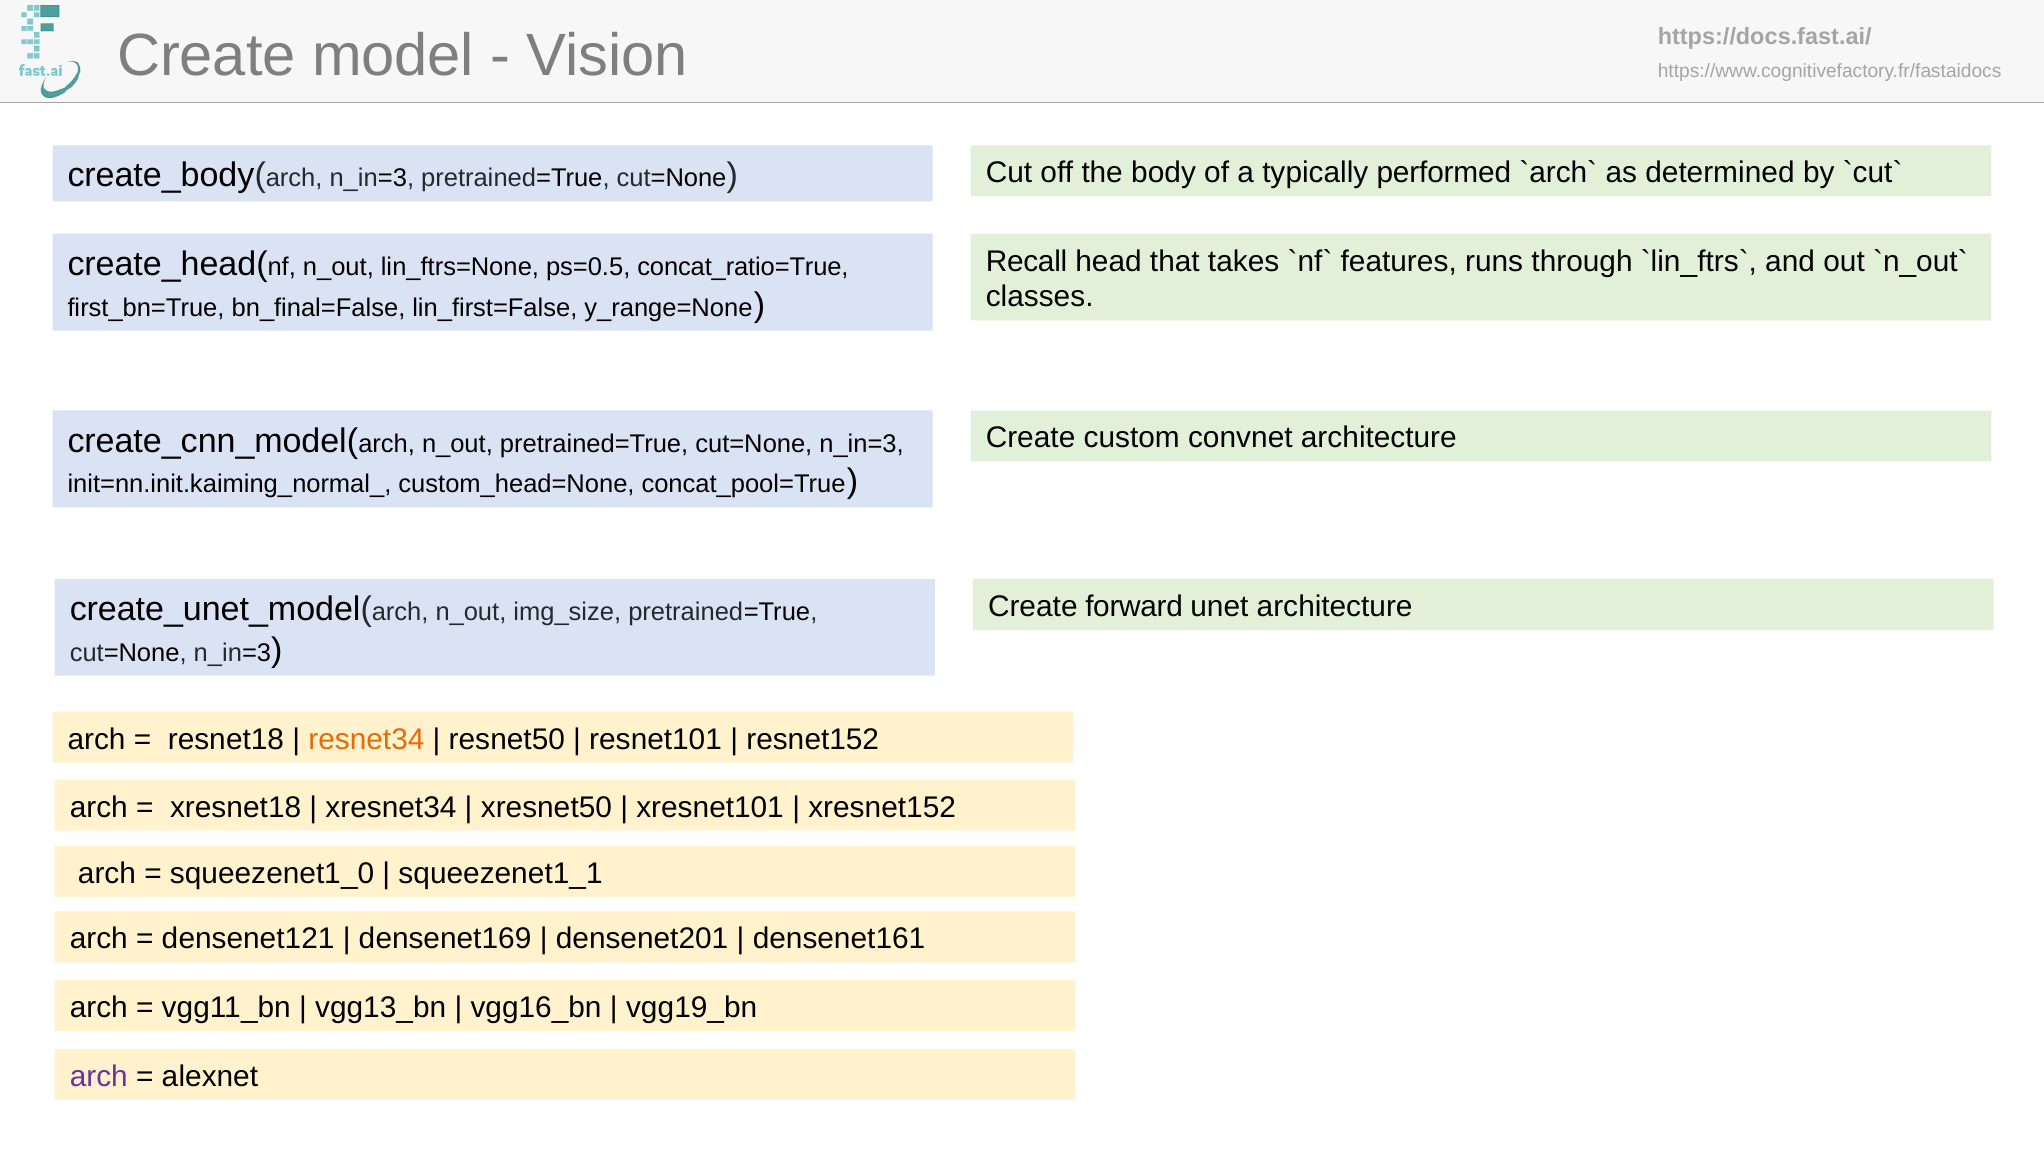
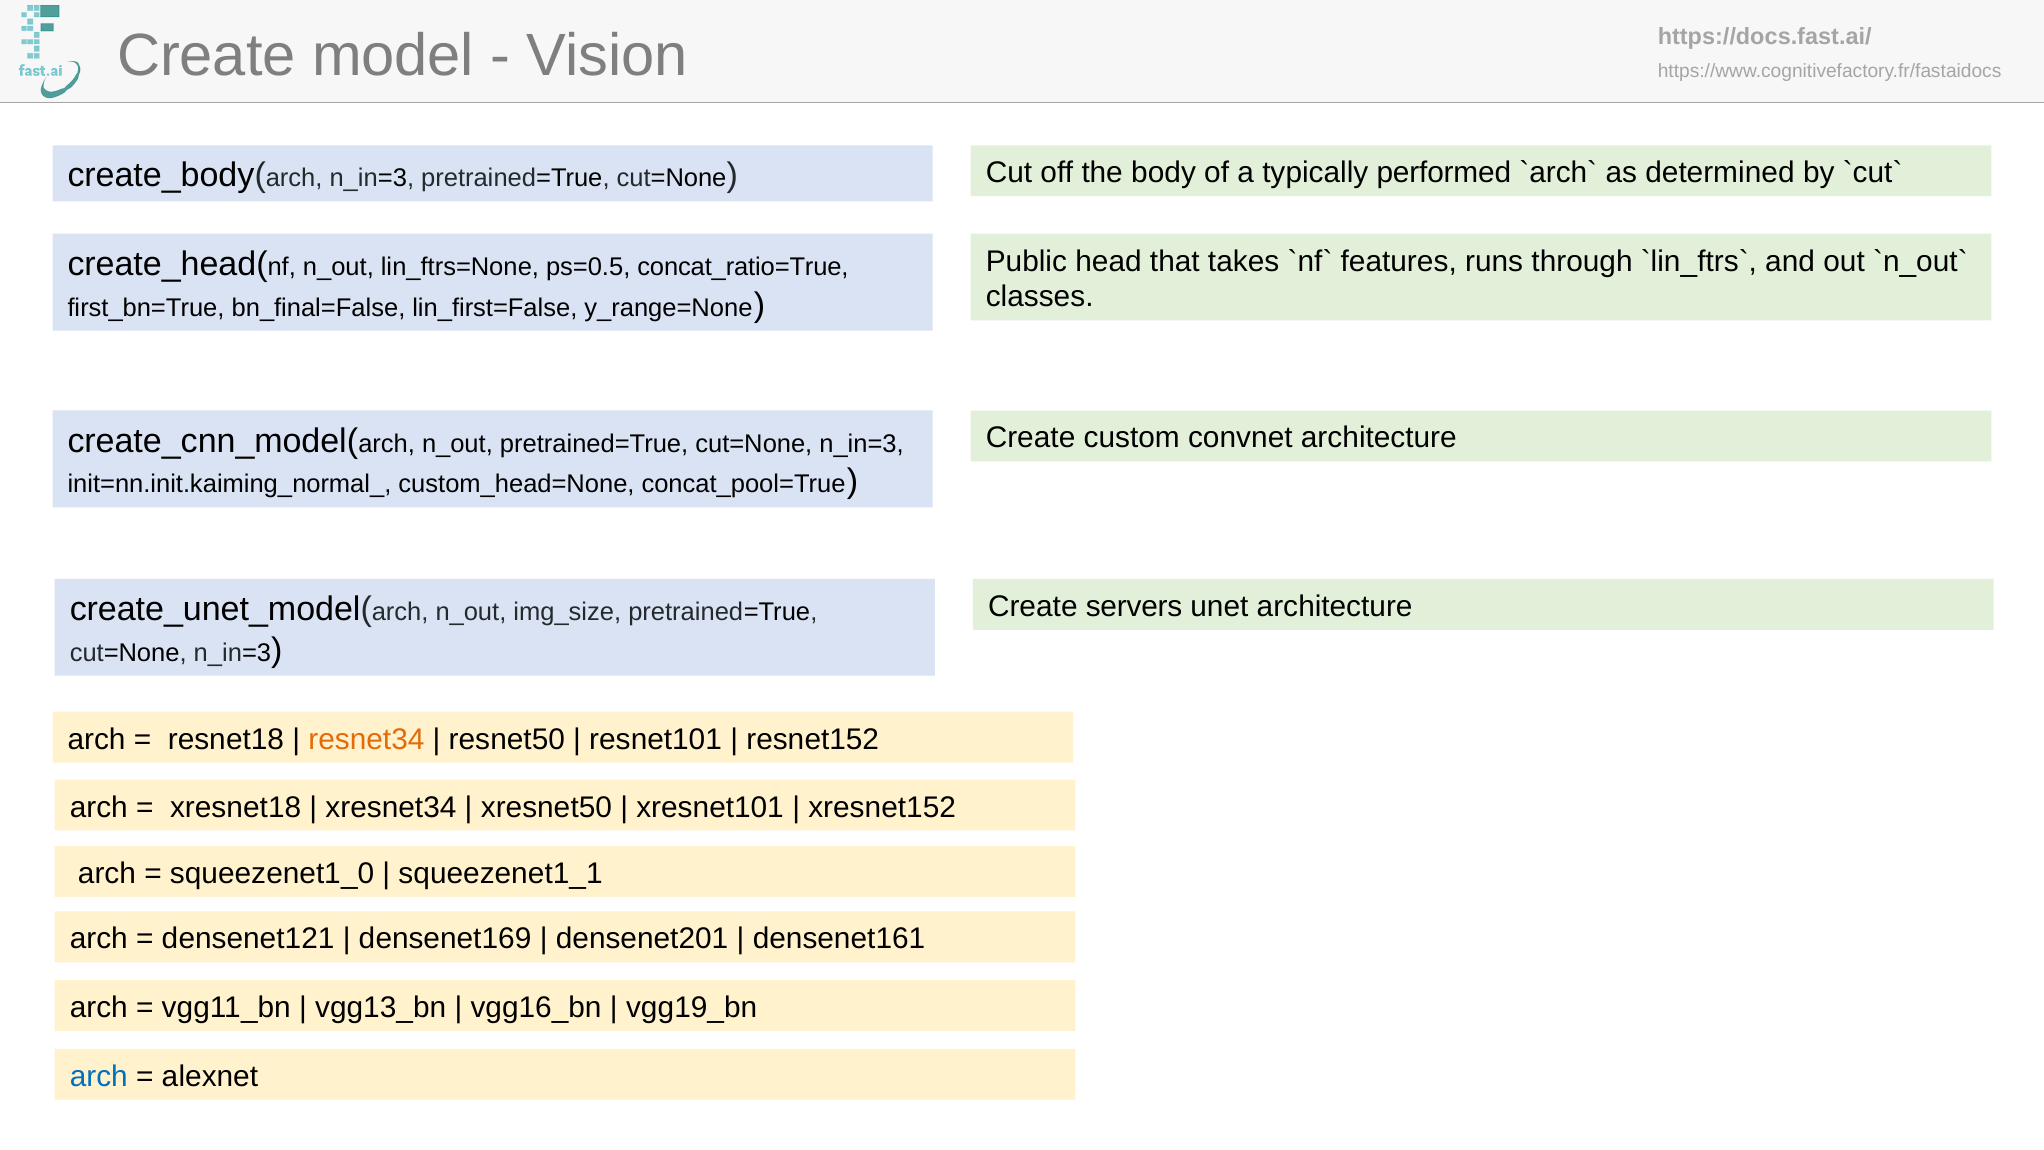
Recall: Recall -> Public
forward: forward -> servers
arch at (99, 1076) colour: purple -> blue
